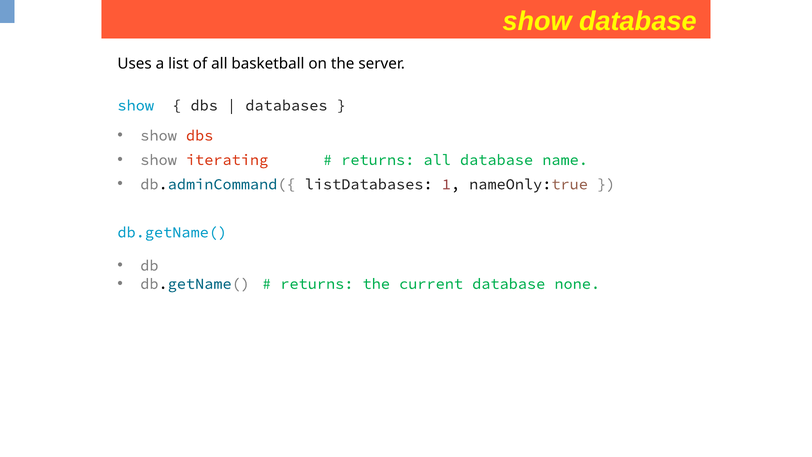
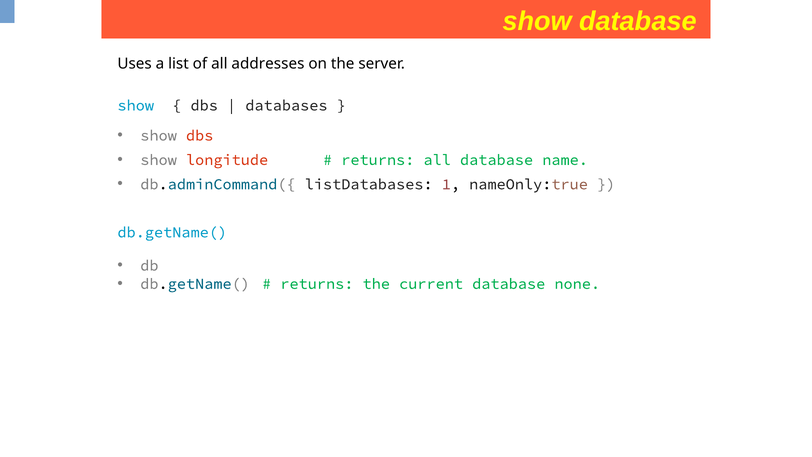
basketball: basketball -> addresses
iterating: iterating -> longitude
